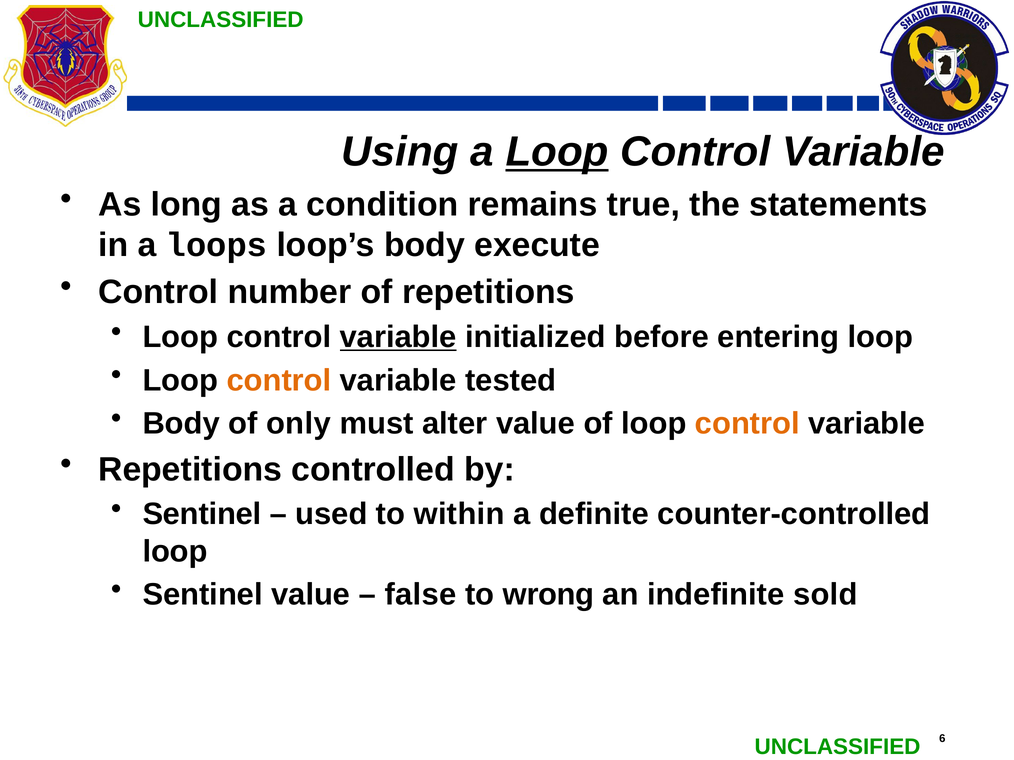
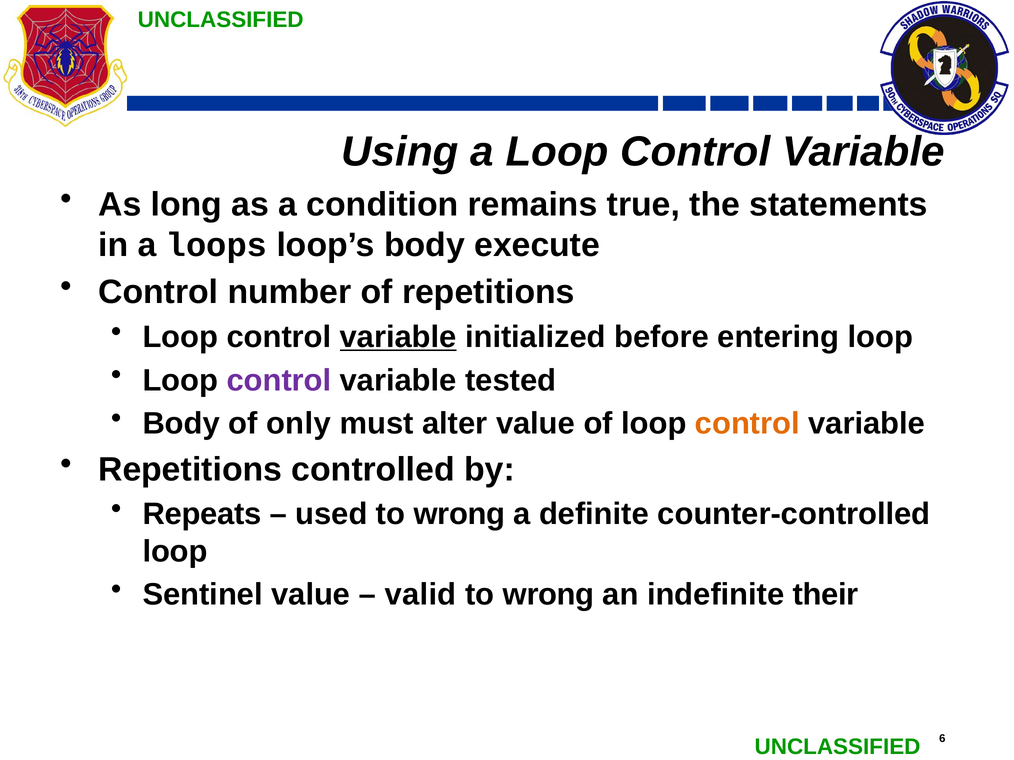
Loop at (557, 152) underline: present -> none
control at (279, 381) colour: orange -> purple
Sentinel at (202, 515): Sentinel -> Repeats
used to within: within -> wrong
false: false -> valid
sold: sold -> their
